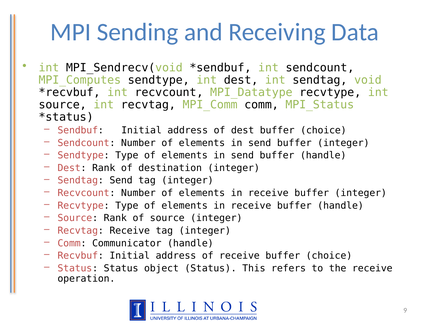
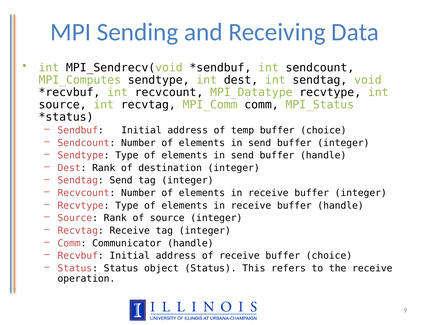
of dest: dest -> temp
